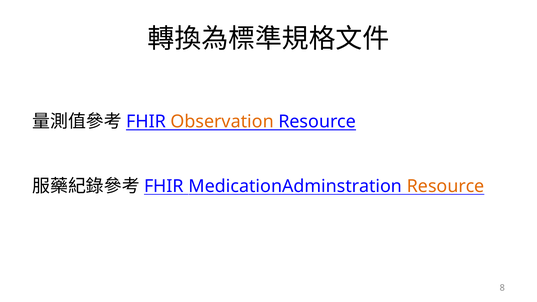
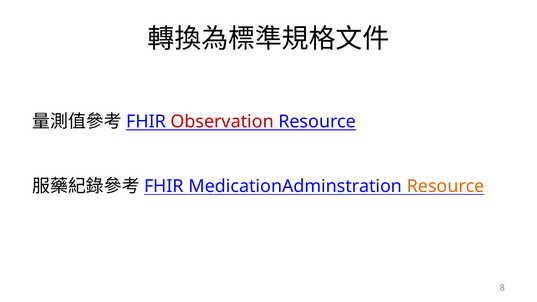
Observation colour: orange -> red
